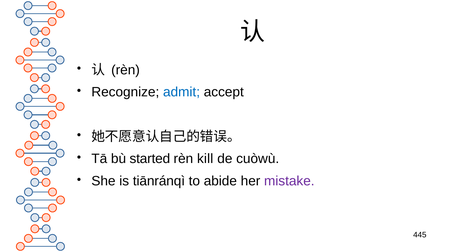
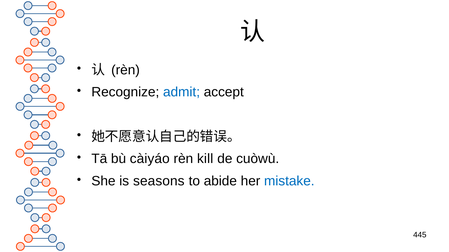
started: started -> càiyáo
tiānránqì: tiānránqì -> seasons
mistake colour: purple -> blue
